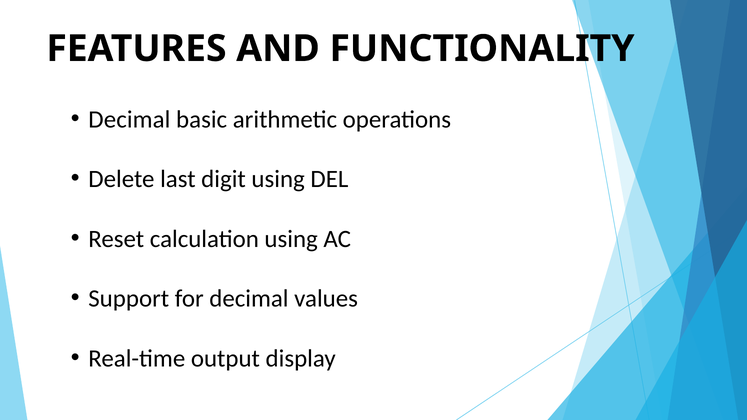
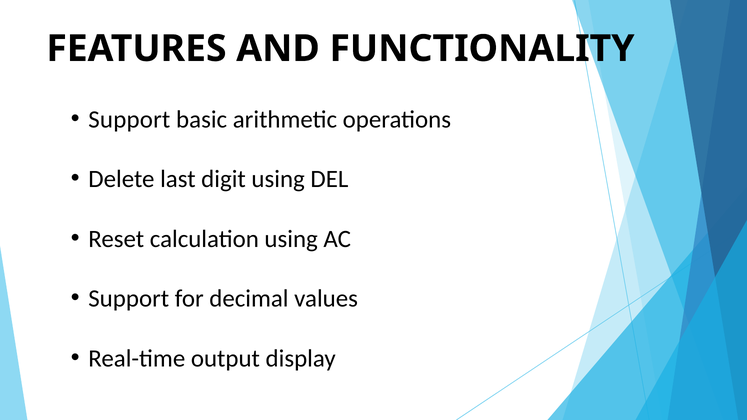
Decimal at (129, 119): Decimal -> Support
